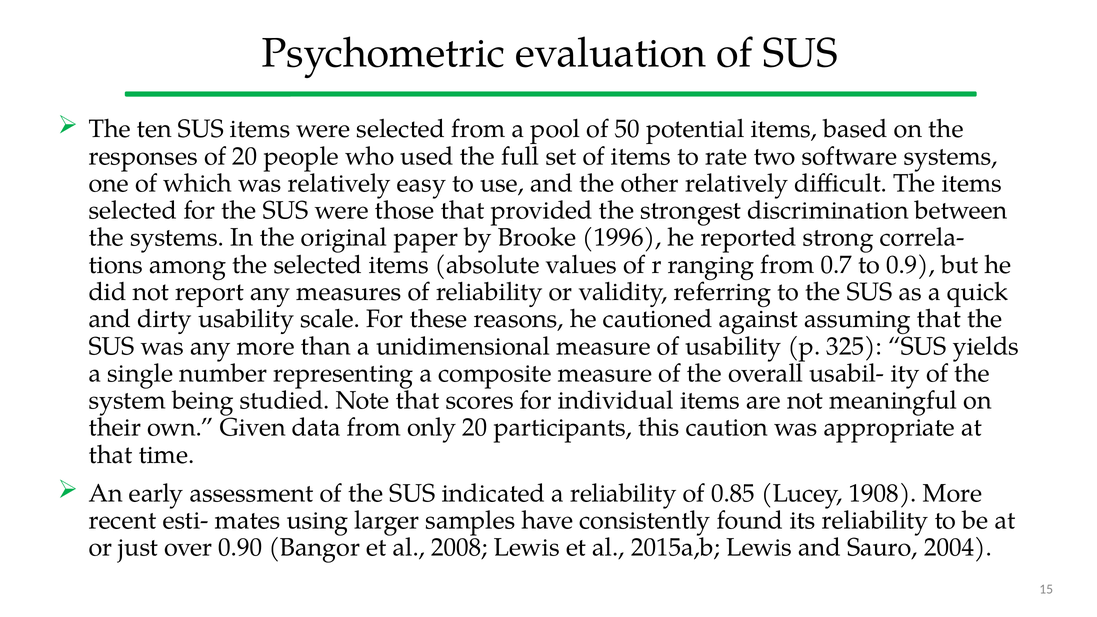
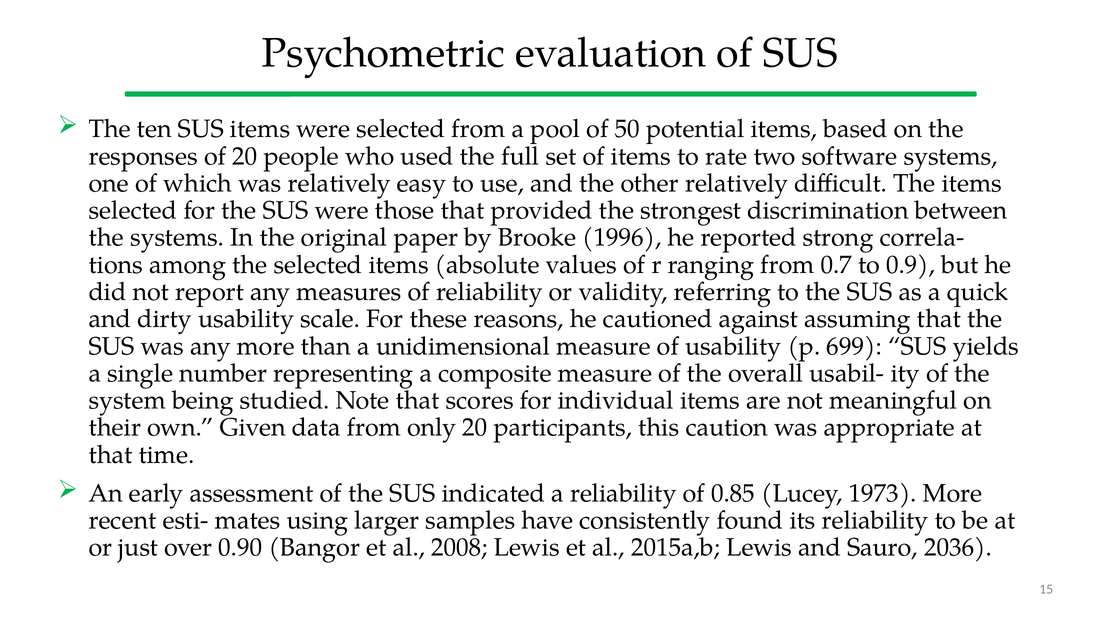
325: 325 -> 699
1908: 1908 -> 1973
2004: 2004 -> 2036
